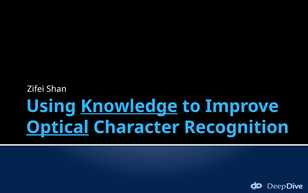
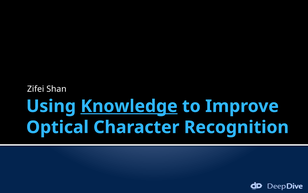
Optical underline: present -> none
